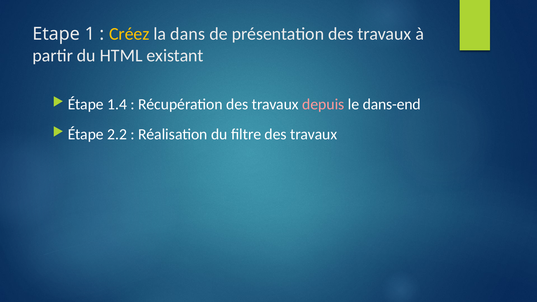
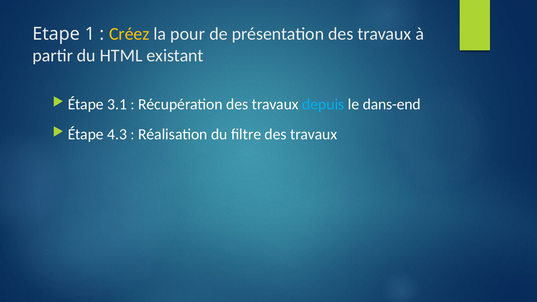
dans: dans -> pour
1.4: 1.4 -> 3.1
depuis colour: pink -> light blue
2.2: 2.2 -> 4.3
